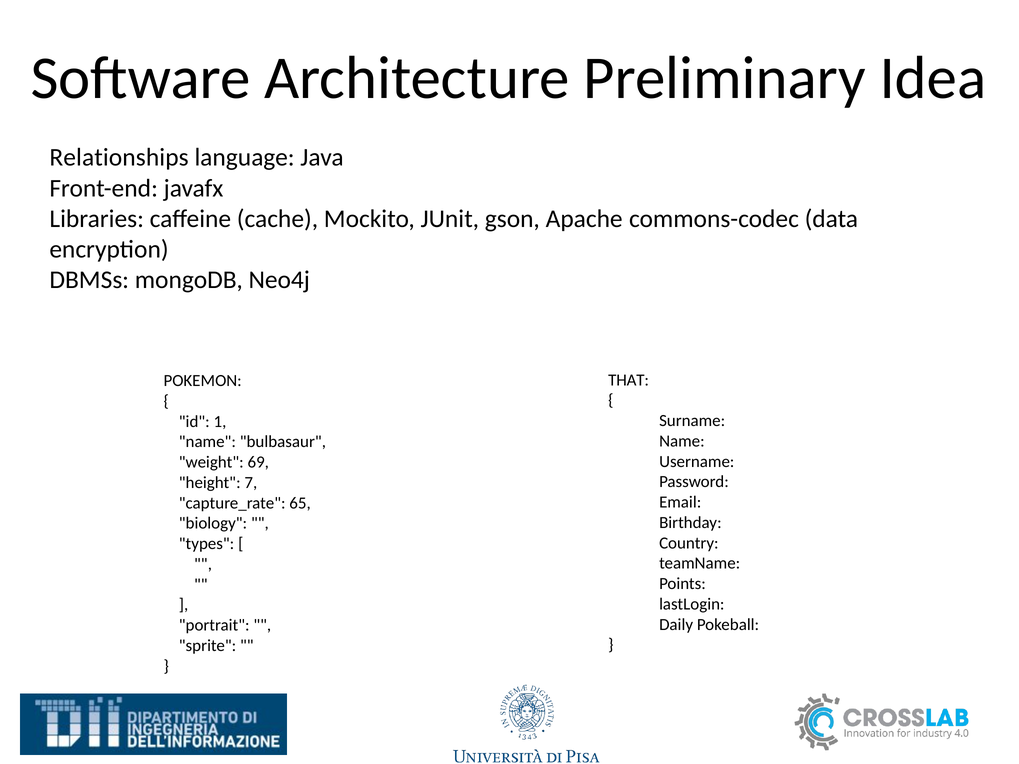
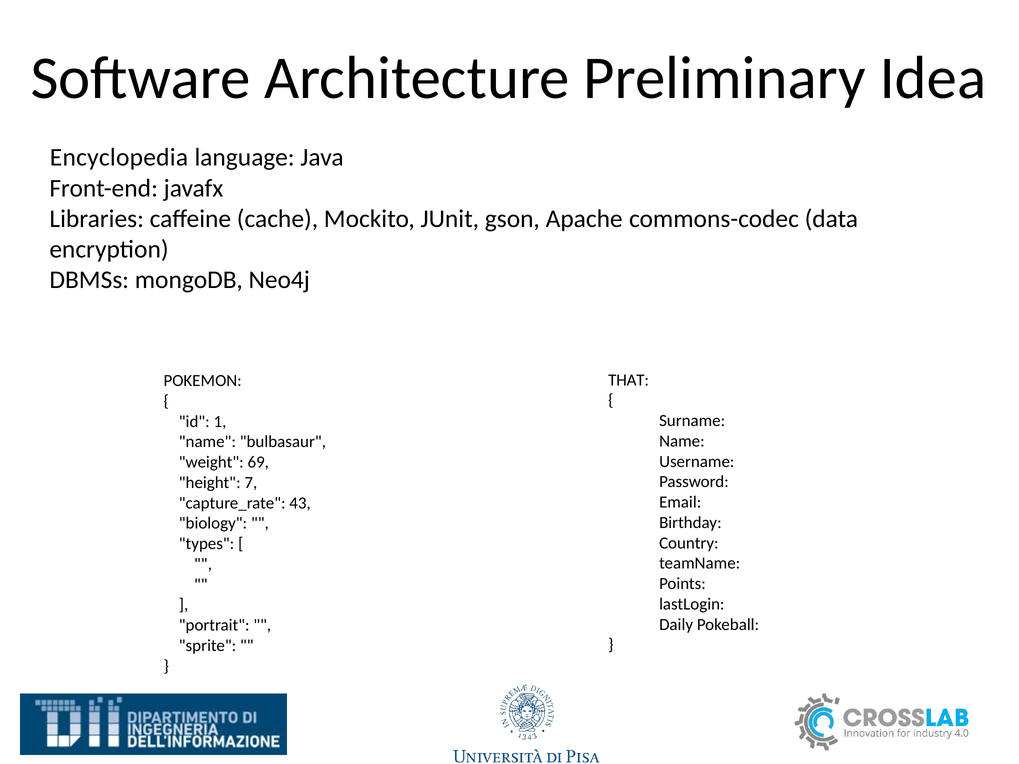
Relationships: Relationships -> Encyclopedia
65: 65 -> 43
